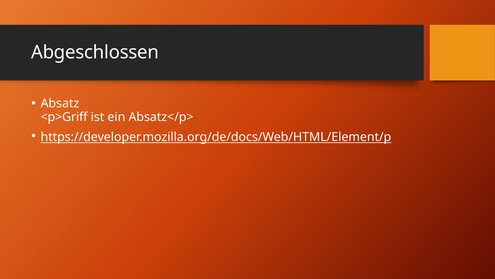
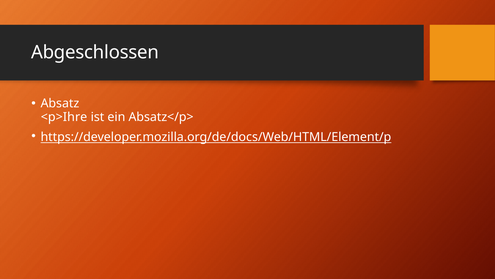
<p>Griff: <p>Griff -> <p>Ihre
